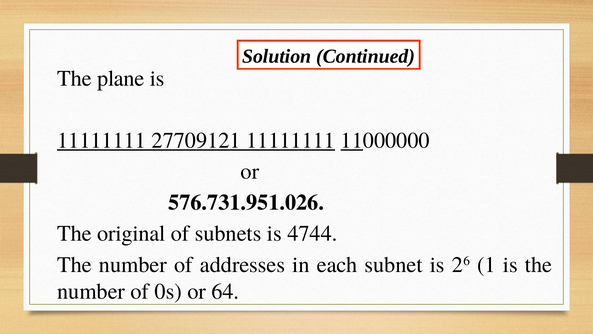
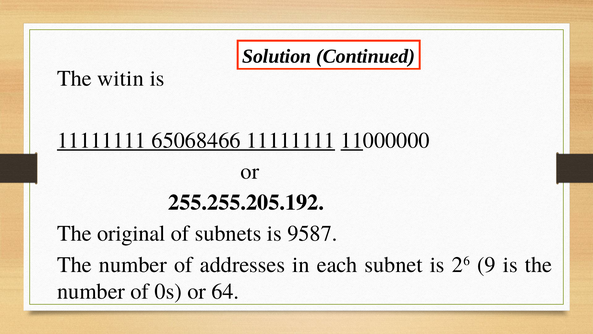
plane: plane -> witin
27709121: 27709121 -> 65068466
576.731.951.026: 576.731.951.026 -> 255.255.205.192
4744: 4744 -> 9587
1: 1 -> 9
